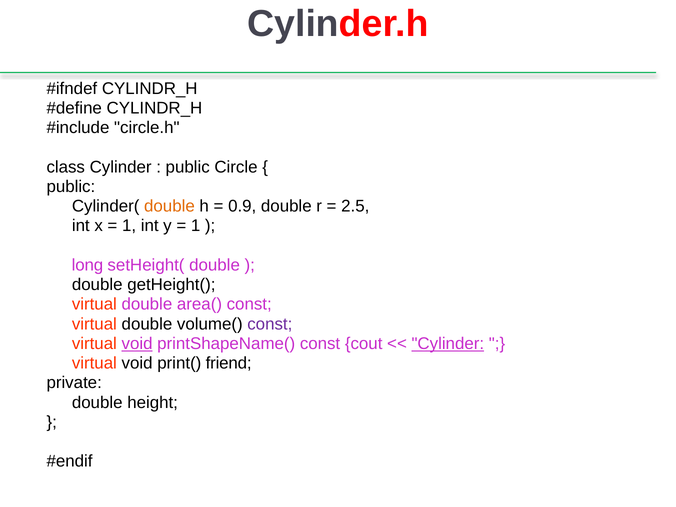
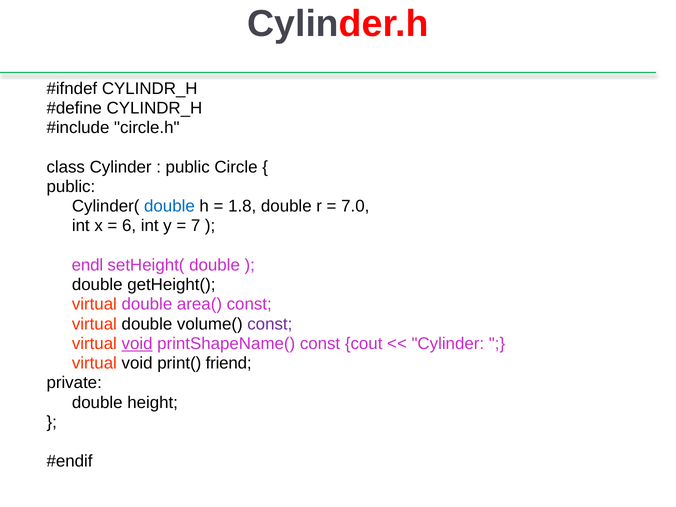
double at (169, 206) colour: orange -> blue
0.9: 0.9 -> 1.8
2.5: 2.5 -> 7.0
1 at (129, 226): 1 -> 6
1 at (196, 226): 1 -> 7
long: long -> endl
Cylinder at (448, 344) underline: present -> none
